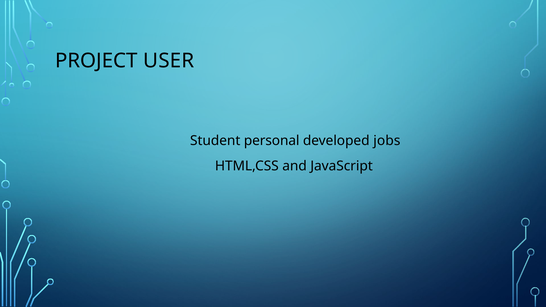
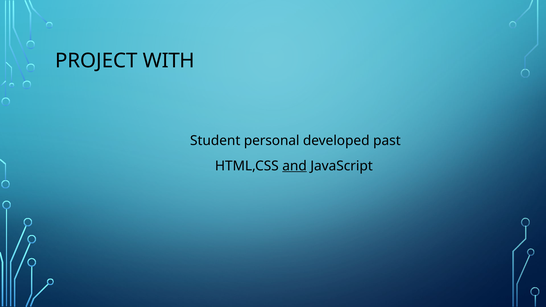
USER: USER -> WITH
jobs: jobs -> past
and underline: none -> present
